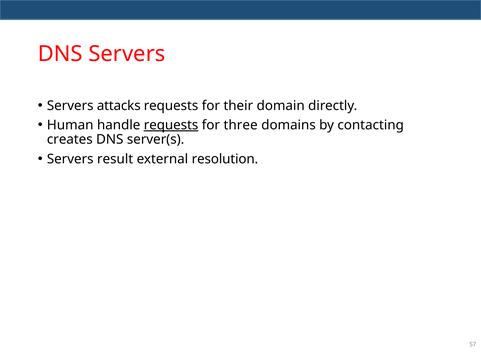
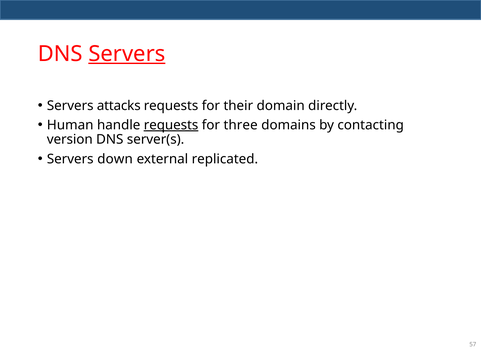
Servers at (127, 54) underline: none -> present
creates: creates -> version
result: result -> down
resolution: resolution -> replicated
